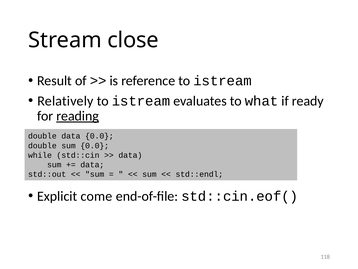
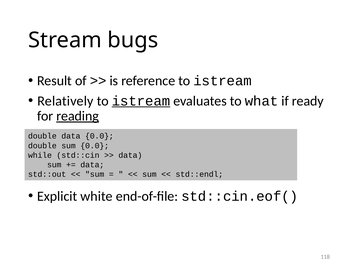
close: close -> bugs
istream at (141, 101) underline: none -> present
come: come -> white
